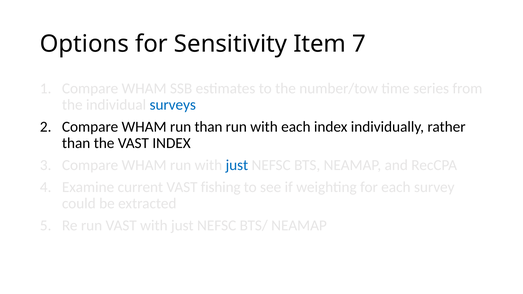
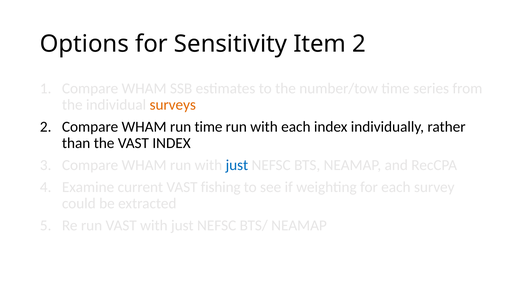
Item 7: 7 -> 2
surveys colour: blue -> orange
run than: than -> time
